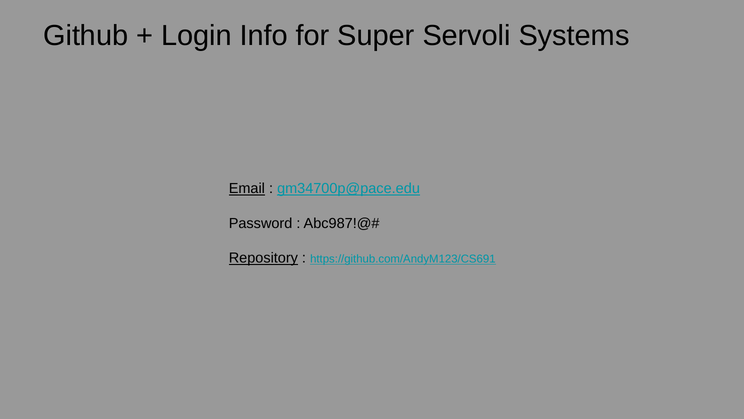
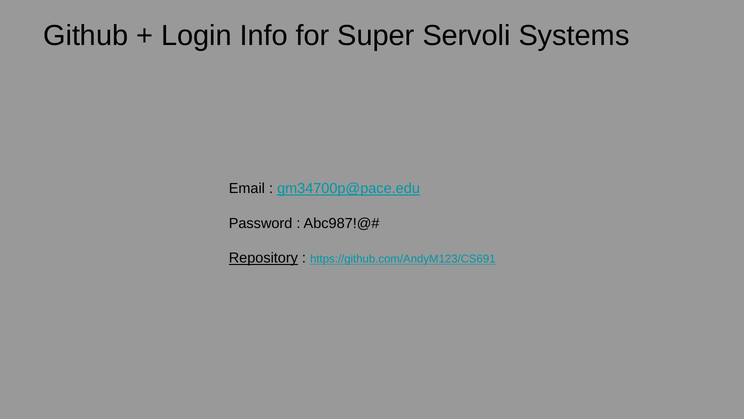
Email underline: present -> none
